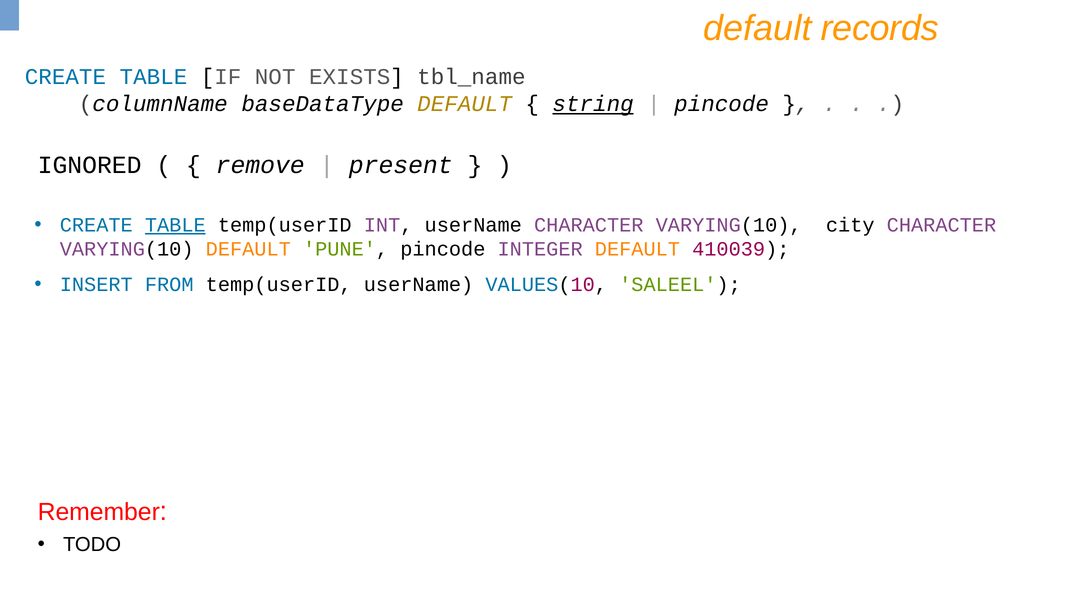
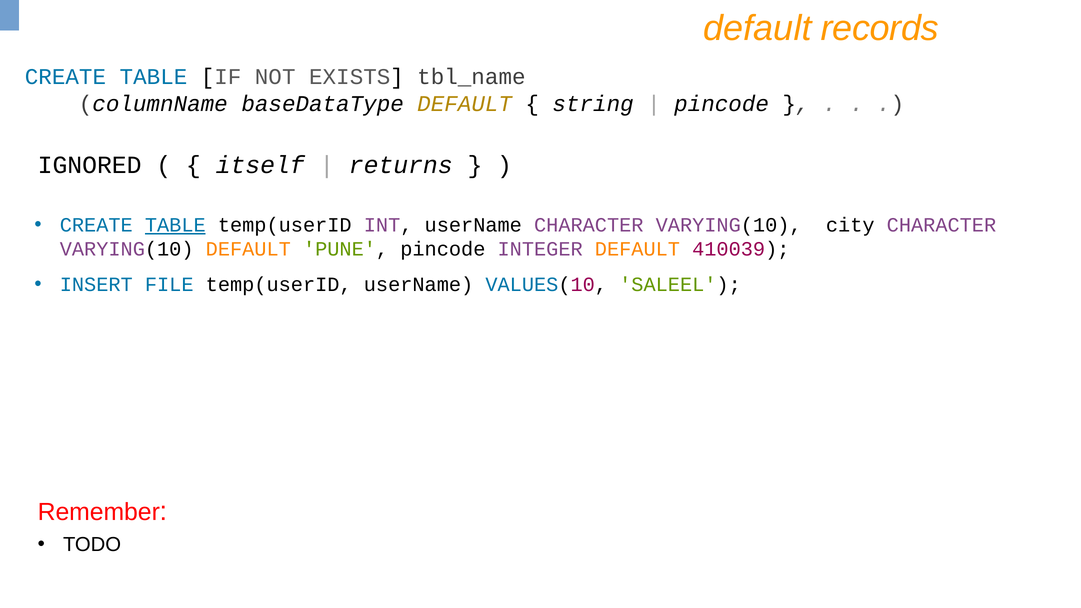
string underline: present -> none
remove: remove -> itself
present: present -> returns
FROM: FROM -> FILE
